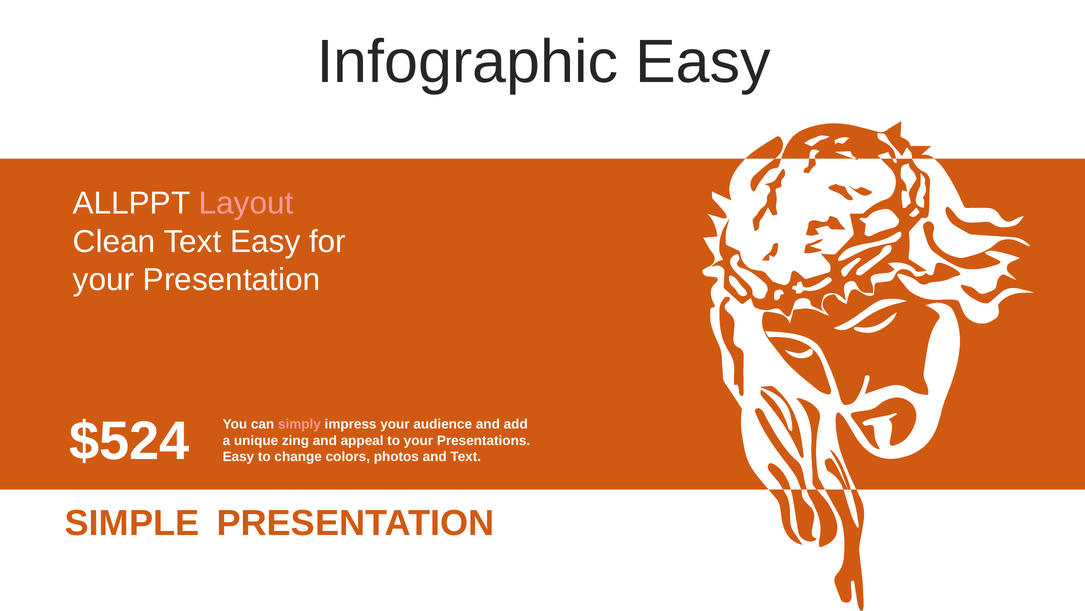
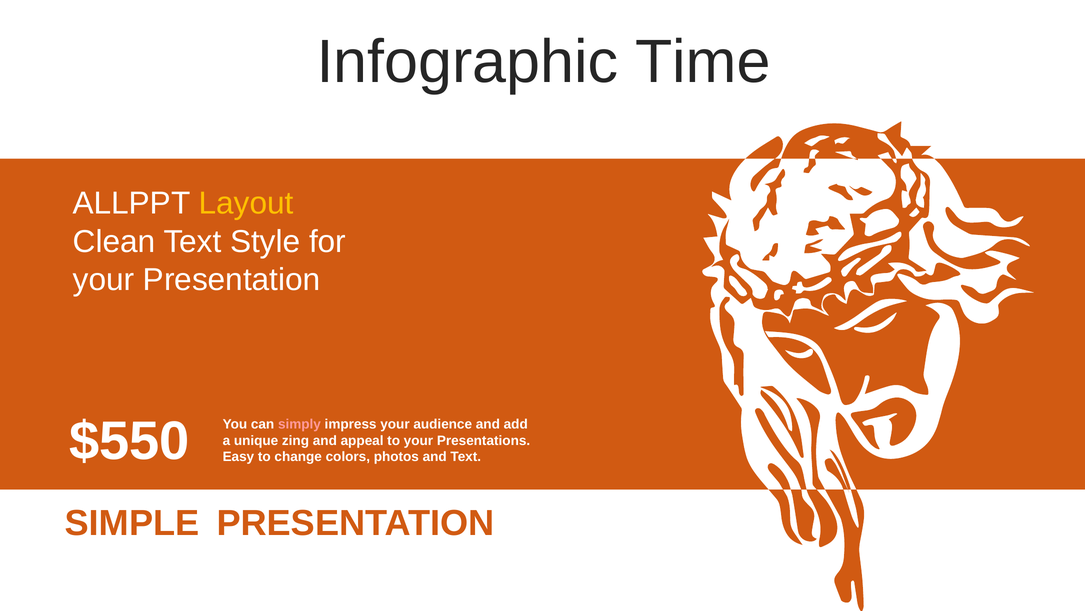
Infographic Easy: Easy -> Time
Layout colour: pink -> yellow
Text Easy: Easy -> Style
$524: $524 -> $550
